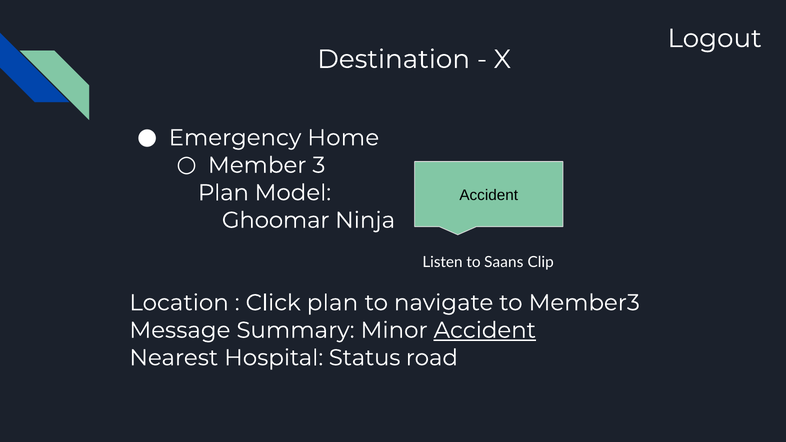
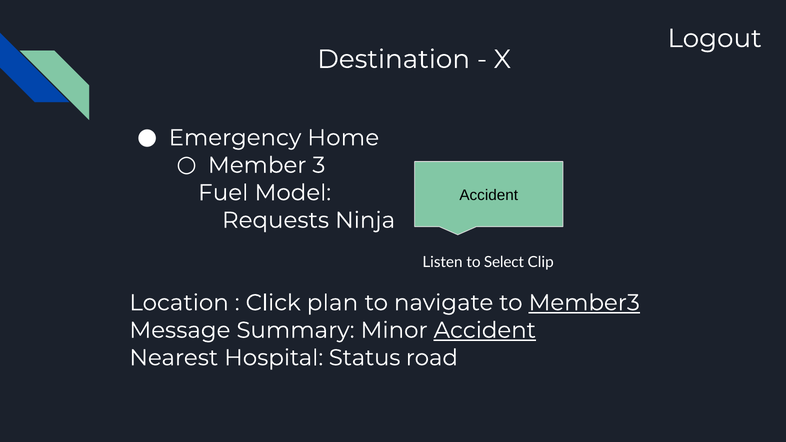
Plan at (223, 193): Plan -> Fuel
Ghoomar: Ghoomar -> Requests
Saans: Saans -> Select
Member3 underline: none -> present
